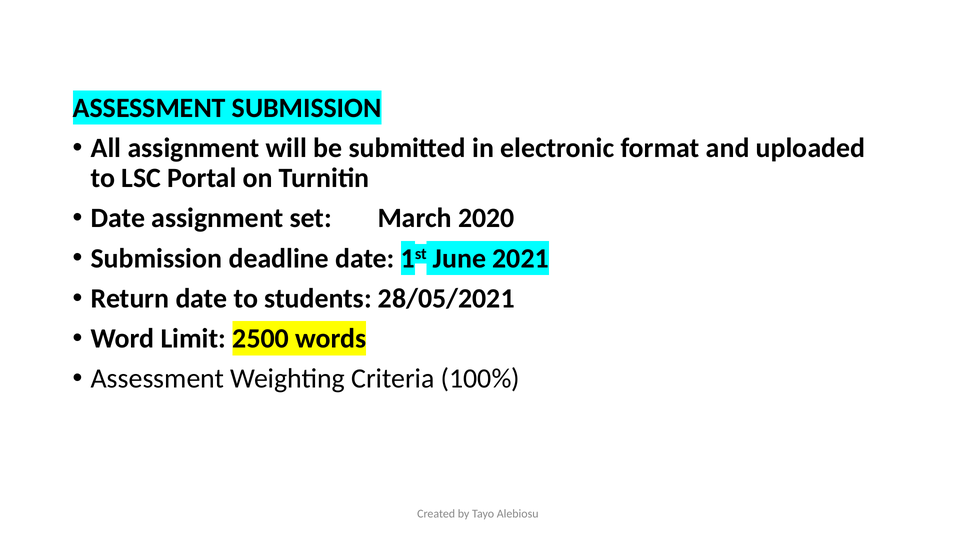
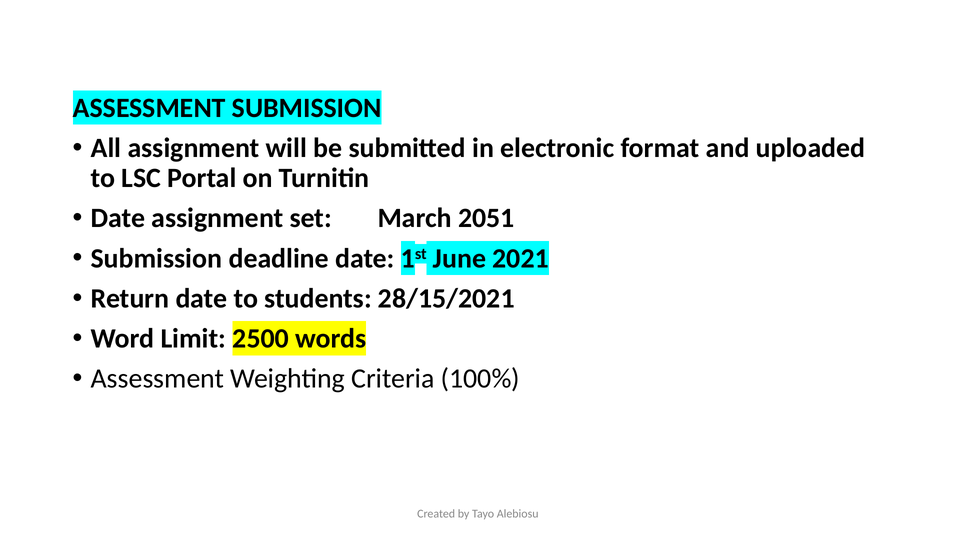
2020: 2020 -> 2051
28/05/2021: 28/05/2021 -> 28/15/2021
